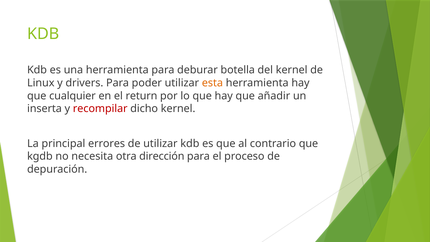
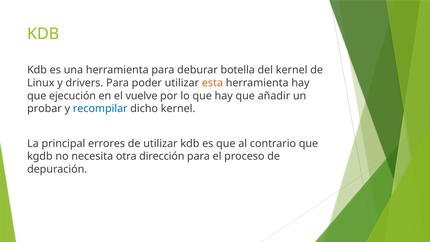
cualquier: cualquier -> ejecución
return: return -> vuelve
inserta: inserta -> probar
recompilar colour: red -> blue
